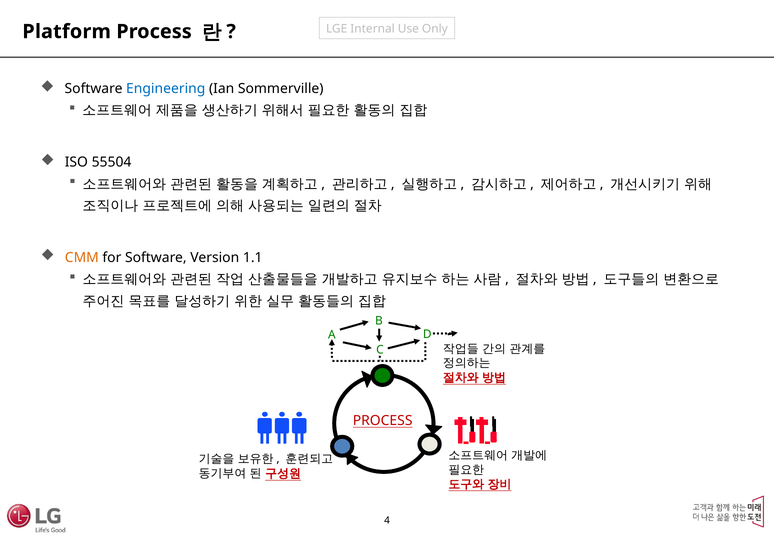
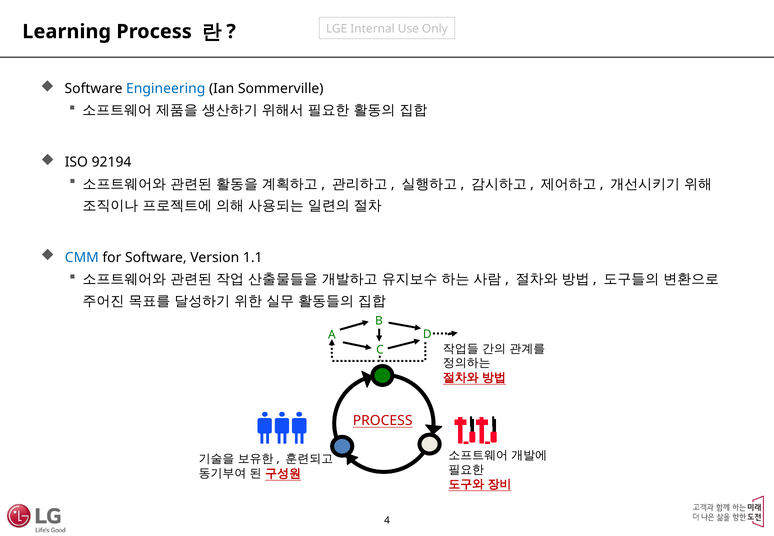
Platform: Platform -> Learning
55504: 55504 -> 92194
CMM colour: orange -> blue
